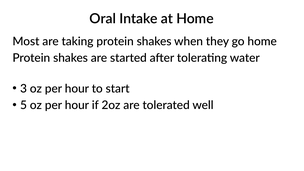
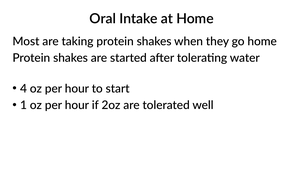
3: 3 -> 4
5: 5 -> 1
